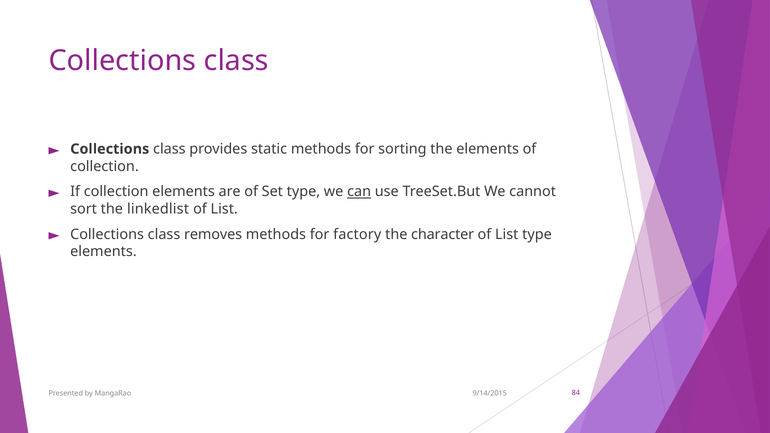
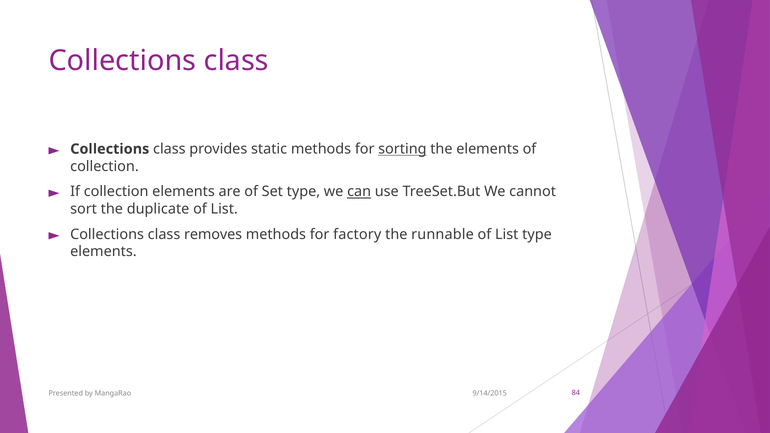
sorting underline: none -> present
linkedlist: linkedlist -> duplicate
character: character -> runnable
